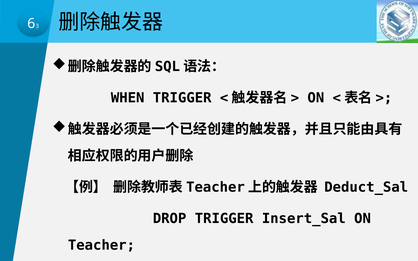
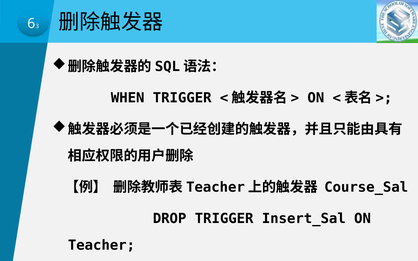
Deduct_Sal: Deduct_Sal -> Course_Sal
